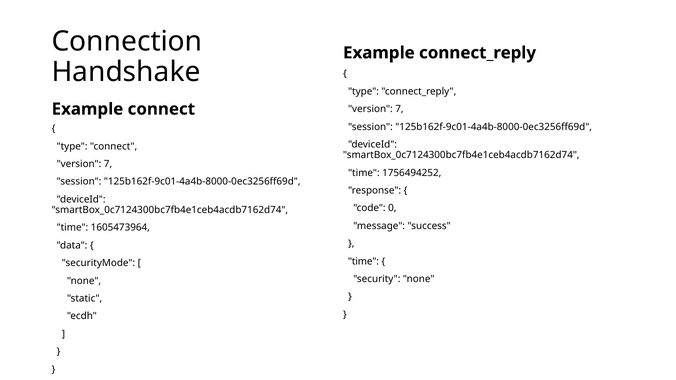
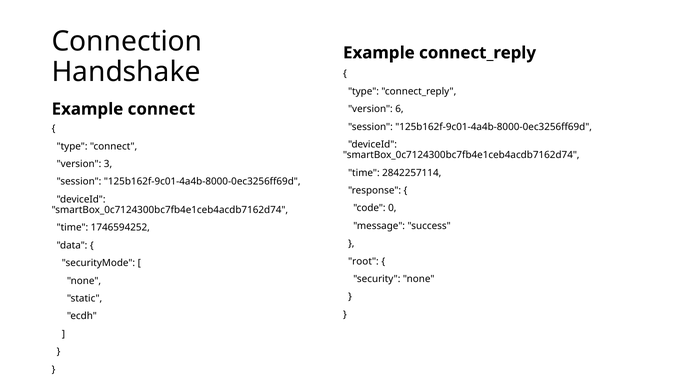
7 at (399, 109): 7 -> 6
7 at (108, 164): 7 -> 3
1756494252: 1756494252 -> 2842257114
1605473964: 1605473964 -> 1746594252
time at (364, 261): time -> root
